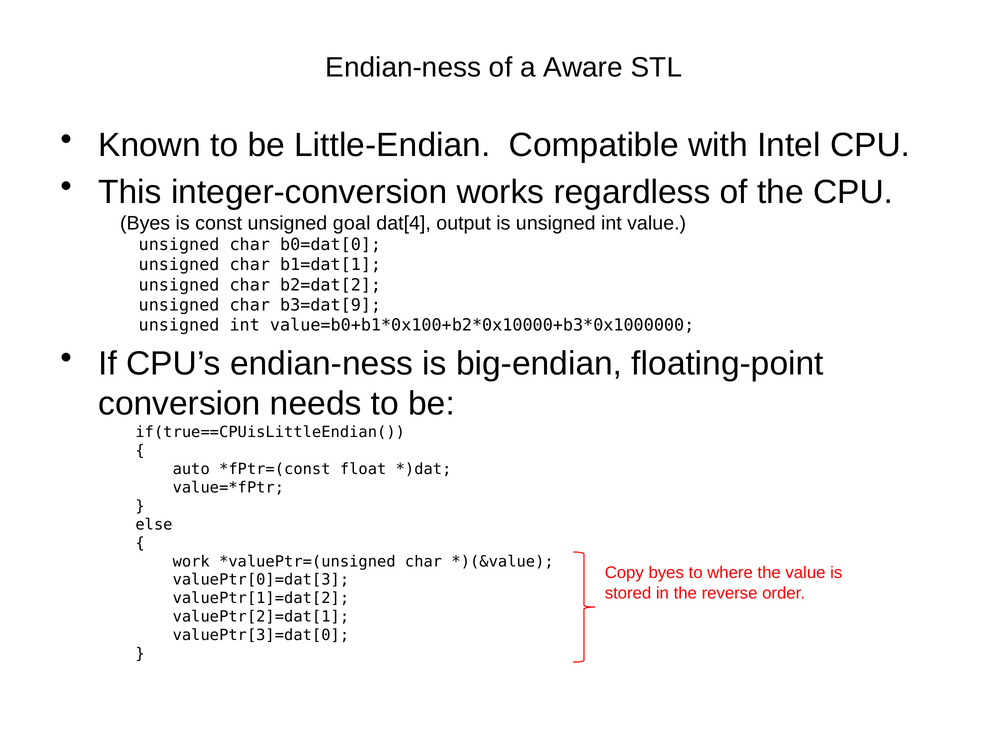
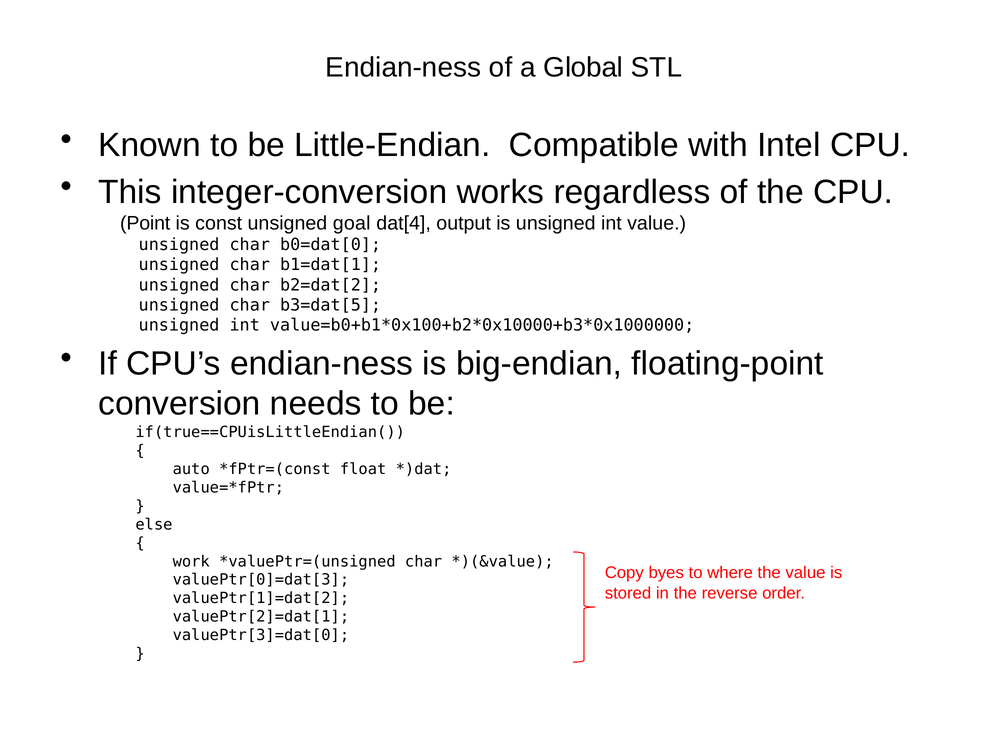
Aware: Aware -> Global
Byes at (145, 223): Byes -> Point
b3=dat[9: b3=dat[9 -> b3=dat[5
